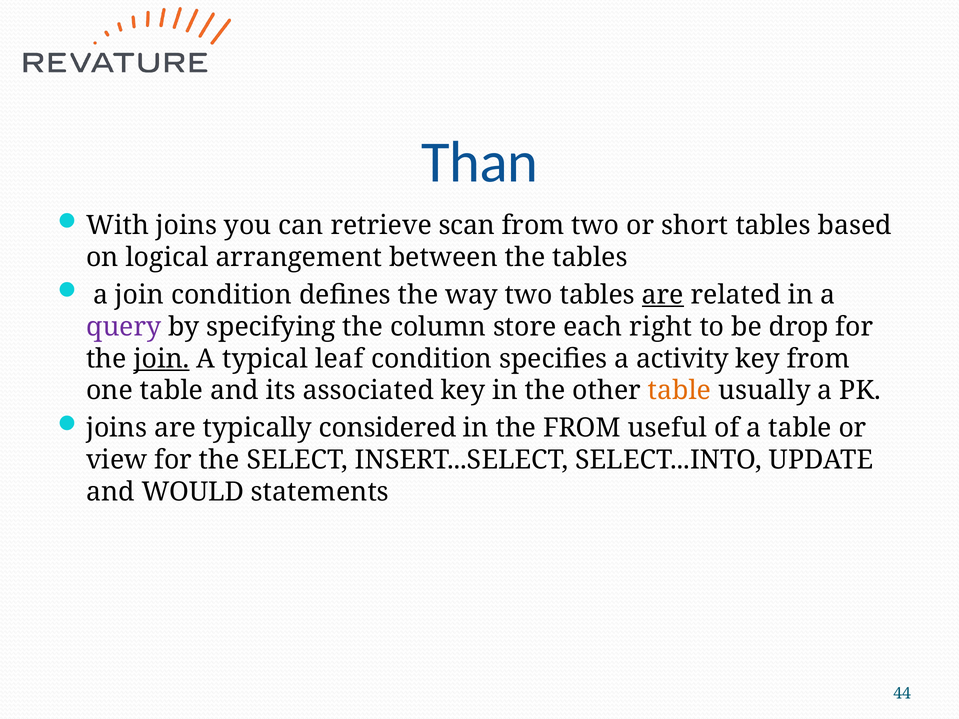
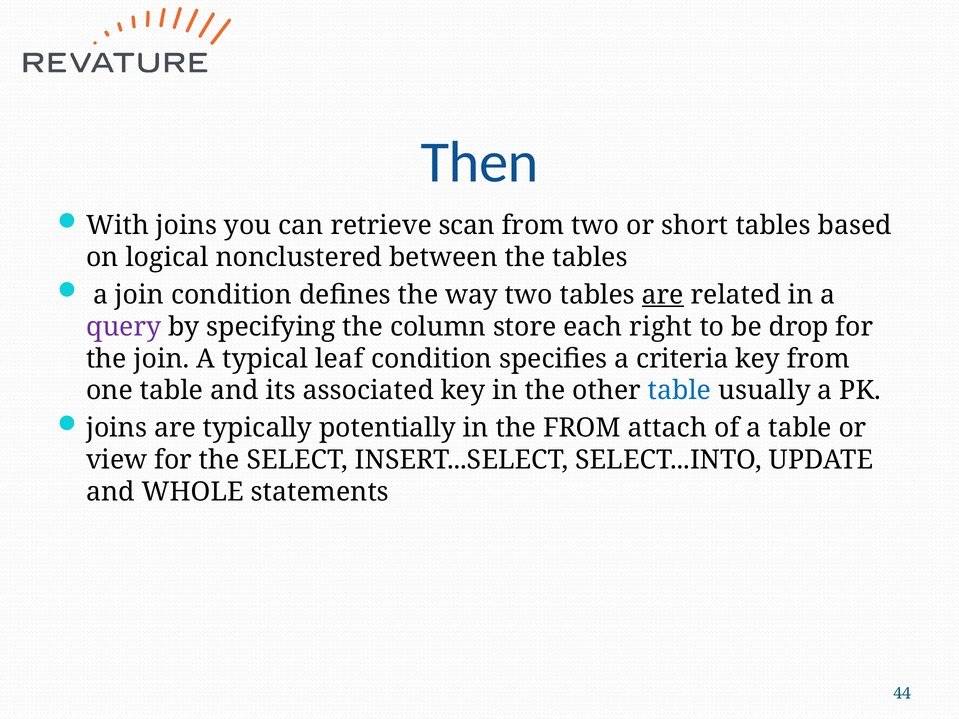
Than: Than -> Then
arrangement: arrangement -> nonclustered
join at (162, 359) underline: present -> none
activity: activity -> criteria
table at (680, 391) colour: orange -> blue
considered: considered -> potentially
useful: useful -> attach
WOULD: WOULD -> WHOLE
